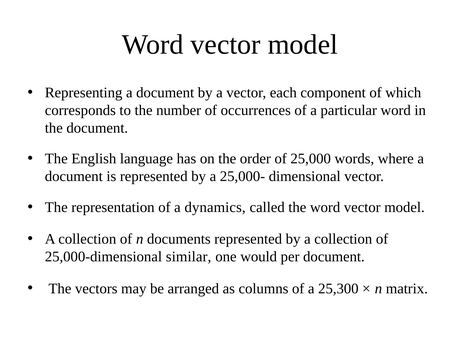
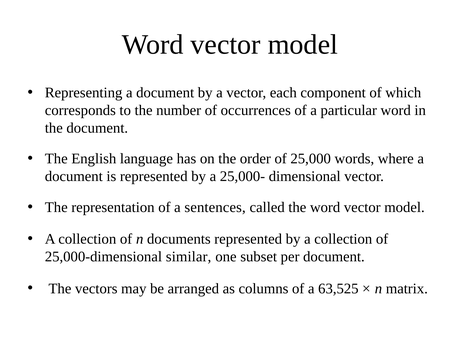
dynamics: dynamics -> sentences
would: would -> subset
25,300: 25,300 -> 63,525
